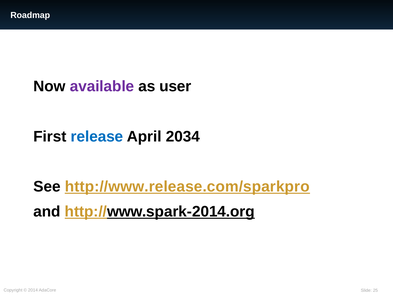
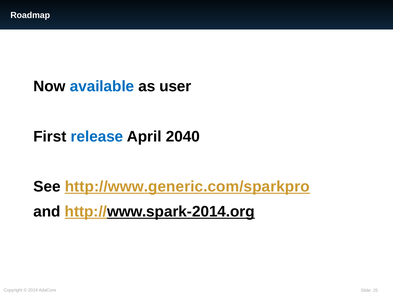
available colour: purple -> blue
2034: 2034 -> 2040
http://www.release.com/sparkpro: http://www.release.com/sparkpro -> http://www.generic.com/sparkpro
